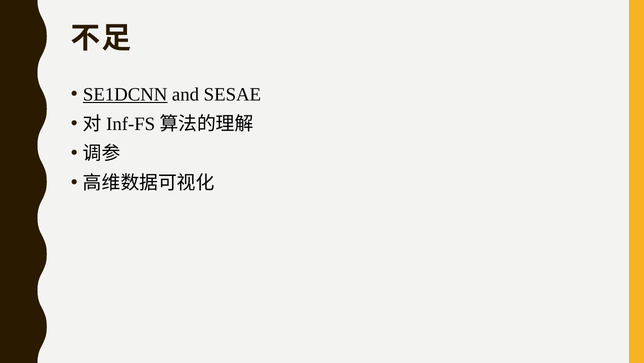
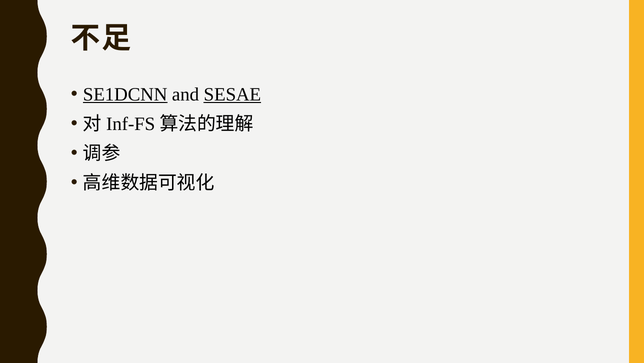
SESAE underline: none -> present
